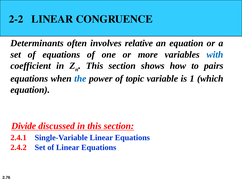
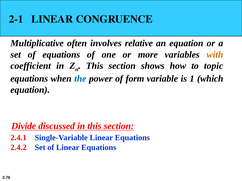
2-2: 2-2 -> 2-1
Determinants: Determinants -> Multiplicative
with colour: blue -> orange
pairs: pairs -> topic
topic: topic -> form
